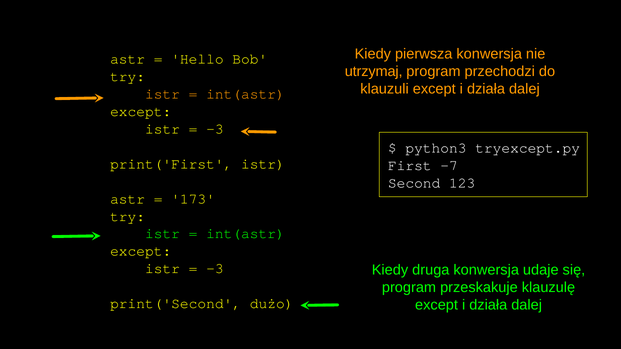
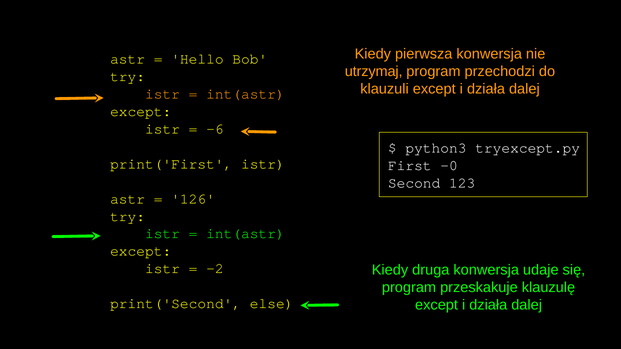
-3 at (215, 129): -3 -> -6
-7: -7 -> -0
173: 173 -> 126
-3 at (215, 269): -3 -> -2
dużo: dużo -> else
